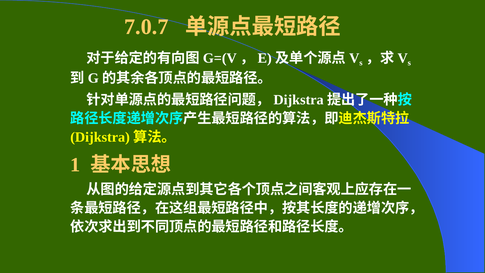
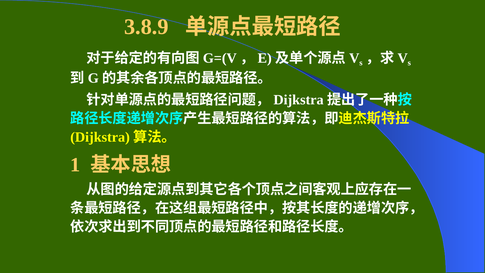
7.0.7: 7.0.7 -> 3.8.9
